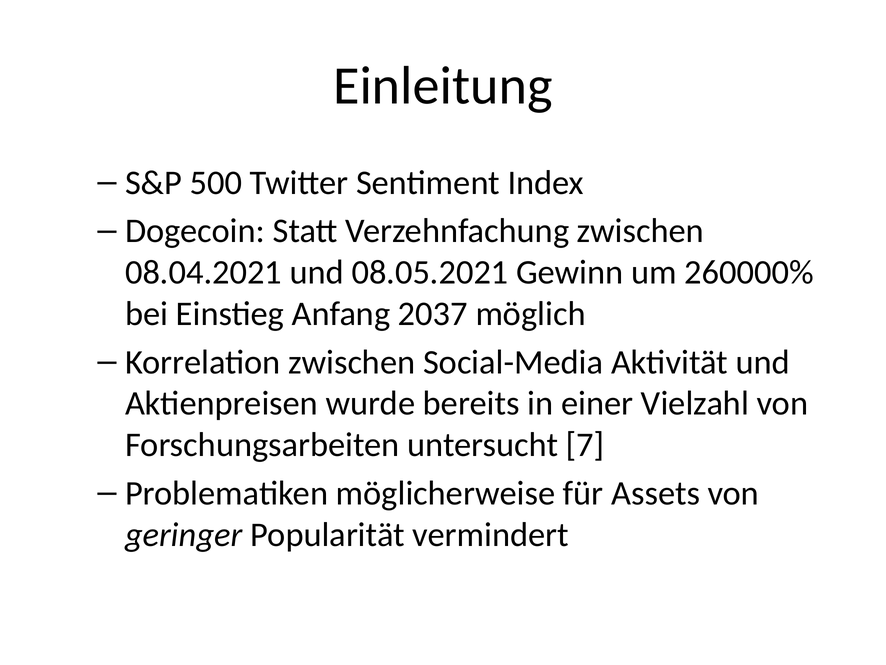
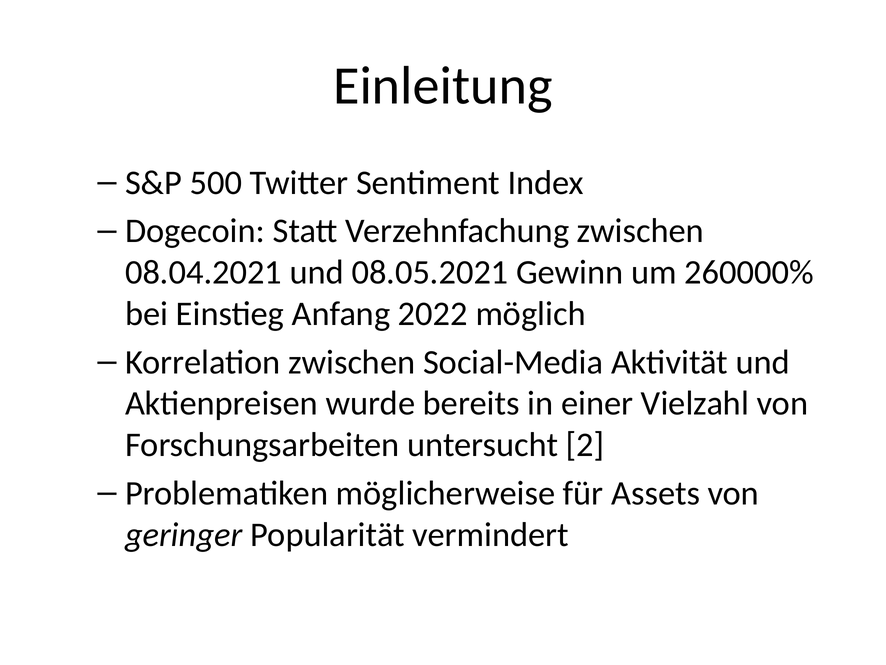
2037: 2037 -> 2022
7: 7 -> 2
